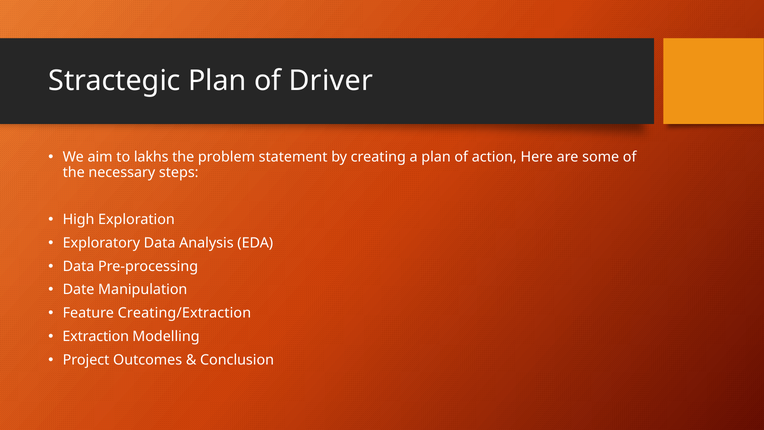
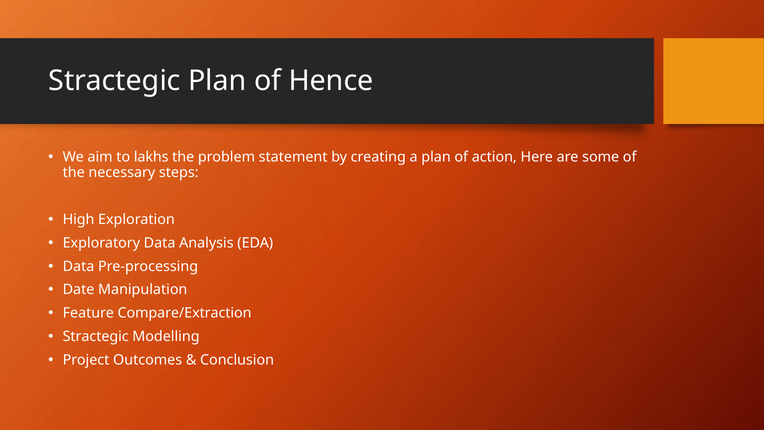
Driver: Driver -> Hence
Creating/Extraction: Creating/Extraction -> Compare/Extraction
Extraction at (96, 336): Extraction -> Stractegic
